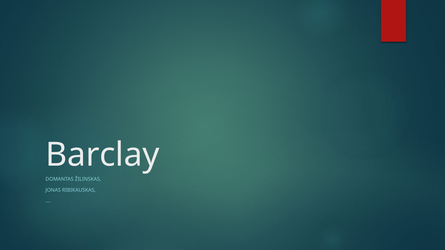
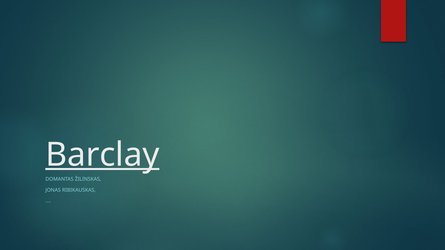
Barclay underline: none -> present
